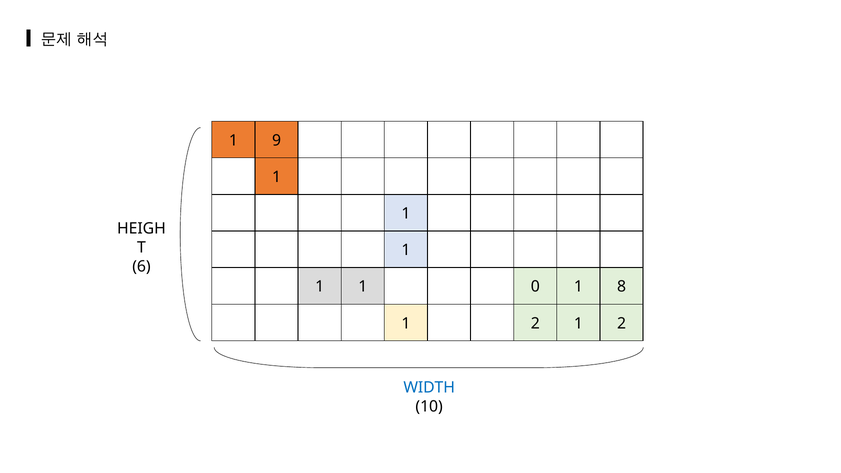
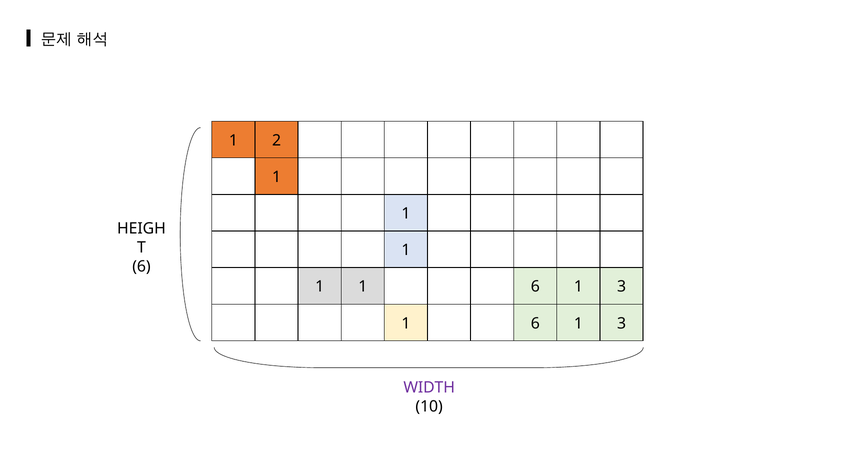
9: 9 -> 2
1 1 0: 0 -> 6
8 at (622, 287): 8 -> 3
2 at (535, 323): 2 -> 6
2 at (622, 323): 2 -> 3
WIDTH colour: blue -> purple
